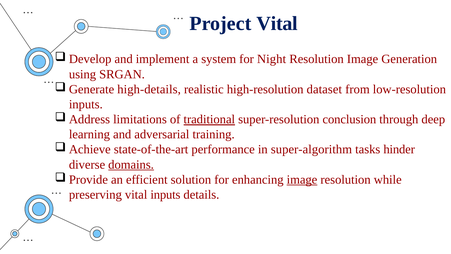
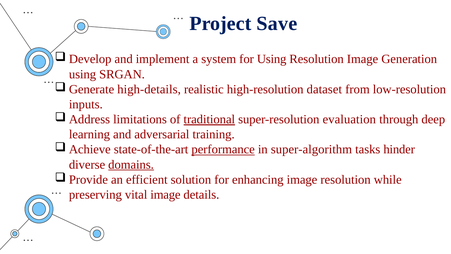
Project Vital: Vital -> Save
for Night: Night -> Using
conclusion: conclusion -> evaluation
performance underline: none -> present
image at (302, 179) underline: present -> none
vital inputs: inputs -> image
